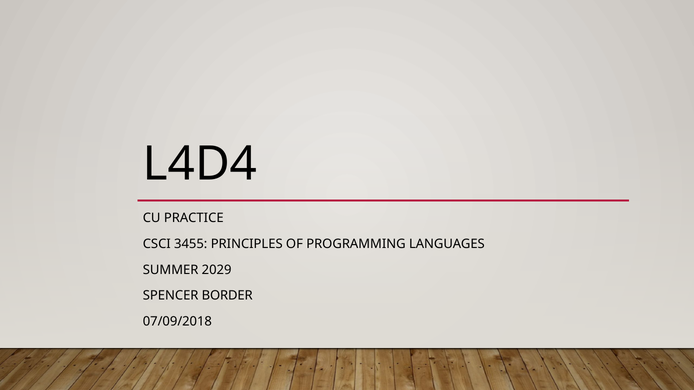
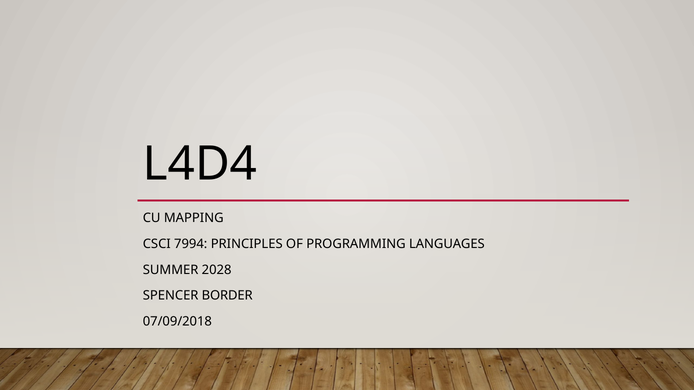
PRACTICE: PRACTICE -> MAPPING
3455: 3455 -> 7994
2029: 2029 -> 2028
